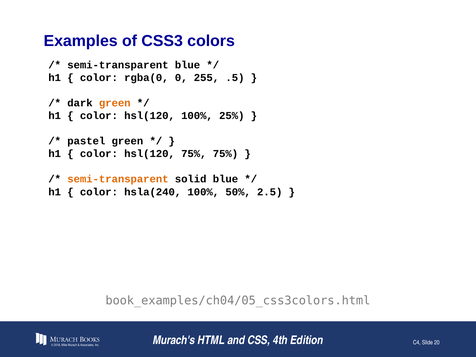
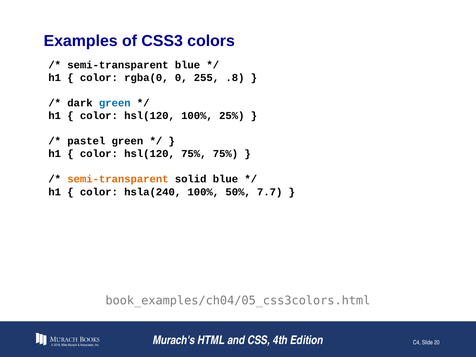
.5: .5 -> .8
green at (115, 103) colour: orange -> blue
2.5: 2.5 -> 7.7
